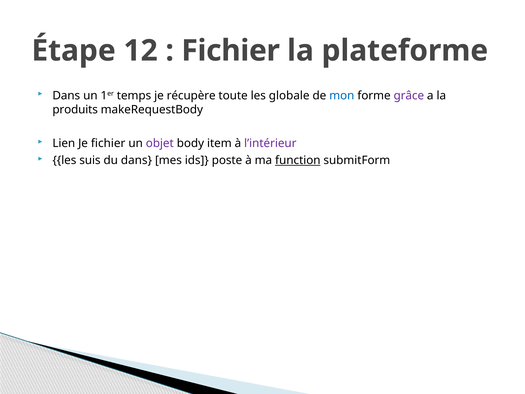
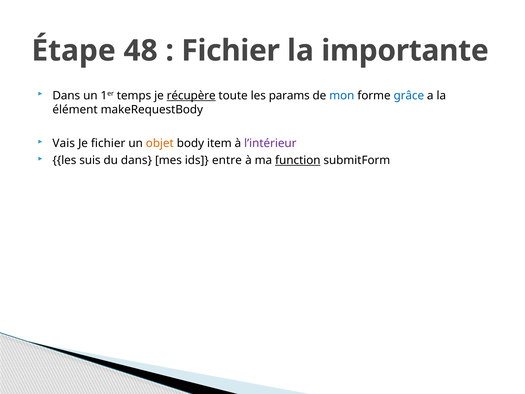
12: 12 -> 48
plateforme: plateforme -> importante
récupère underline: none -> present
globale: globale -> params
grâce colour: purple -> blue
produits: produits -> élément
Lien: Lien -> Vais
objet colour: purple -> orange
poste: poste -> entre
